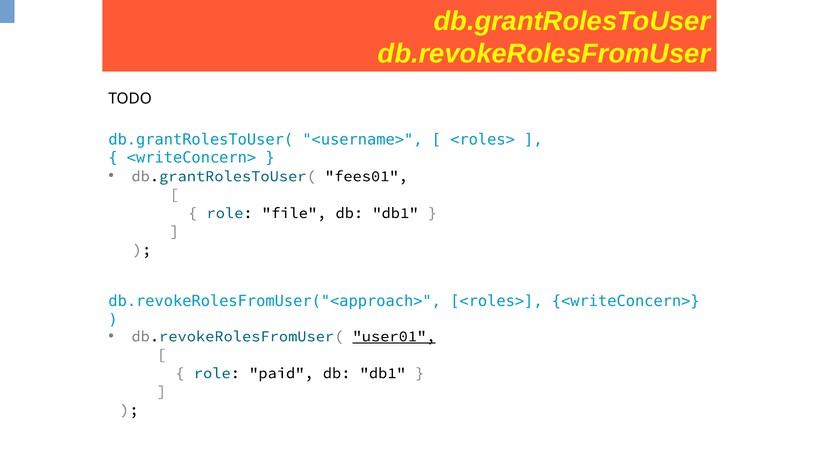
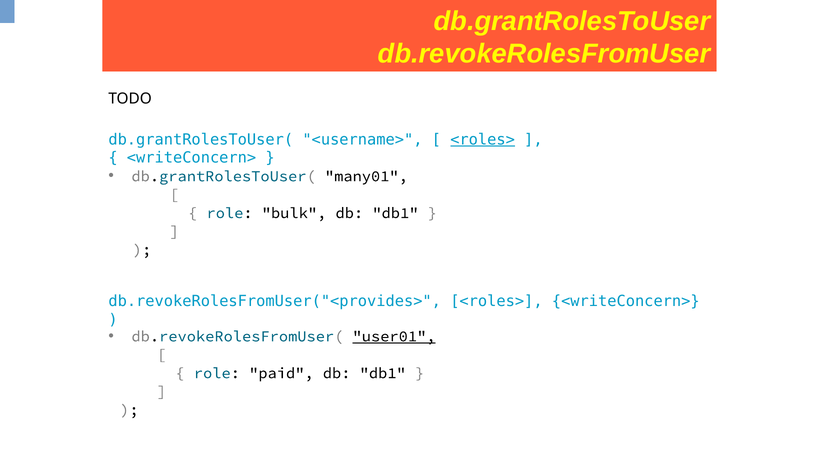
<roles> at (483, 140) underline: none -> present
fees01: fees01 -> many01
file: file -> bulk
db.revokeRolesFromUser("<approach>: db.revokeRolesFromUser("<approach> -> db.revokeRolesFromUser("<provides>
